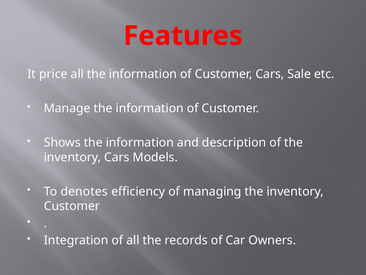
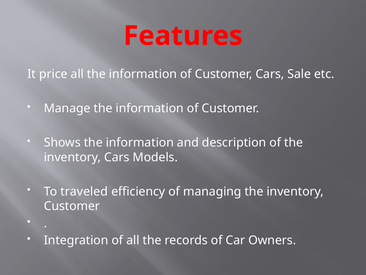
denotes: denotes -> traveled
